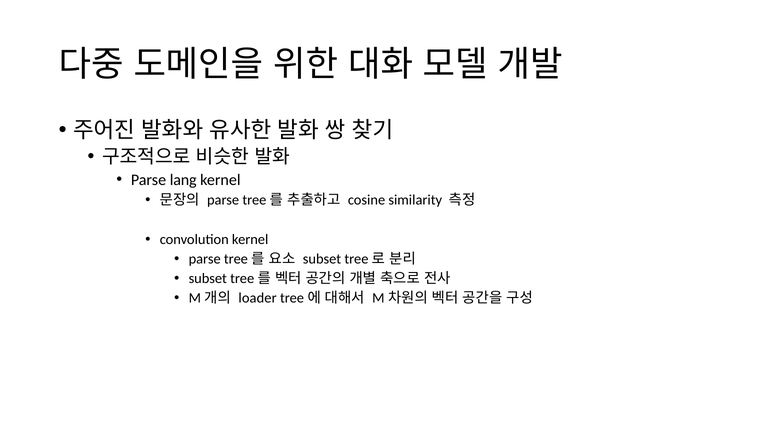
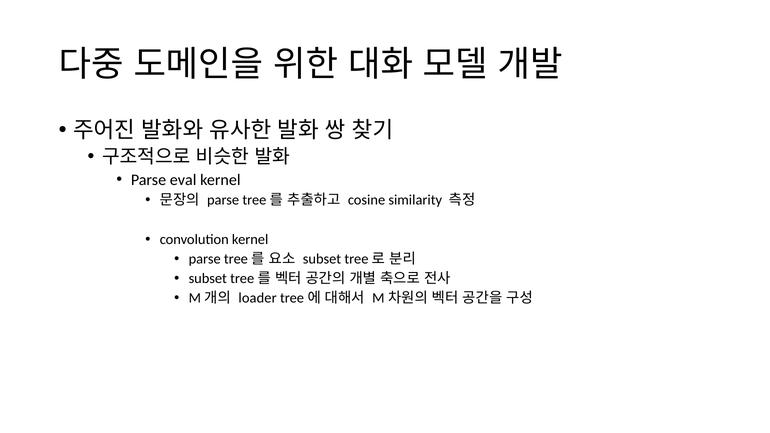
lang: lang -> eval
